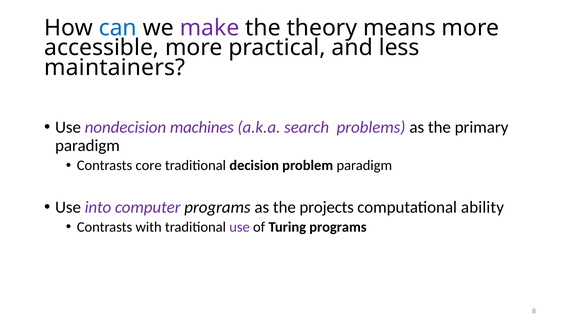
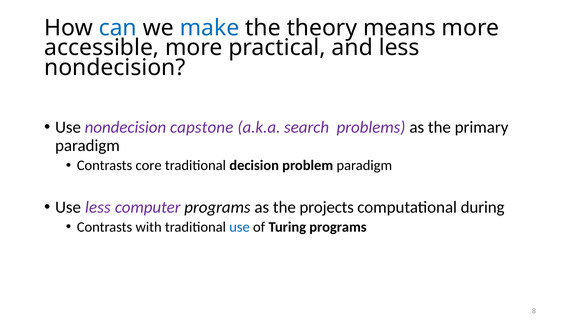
make colour: purple -> blue
maintainers at (115, 67): maintainers -> nondecision
machines: machines -> capstone
Use into: into -> less
ability: ability -> during
use at (240, 227) colour: purple -> blue
